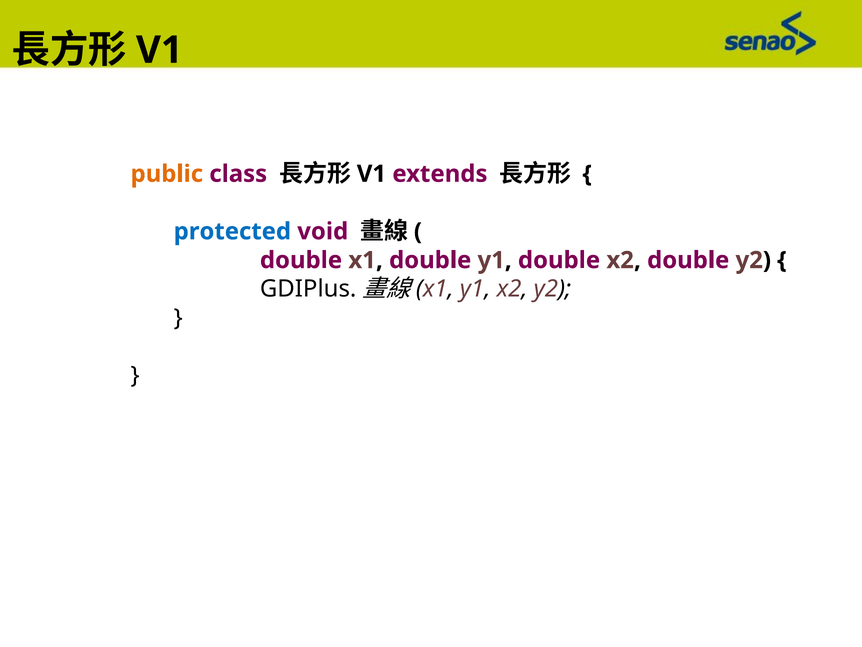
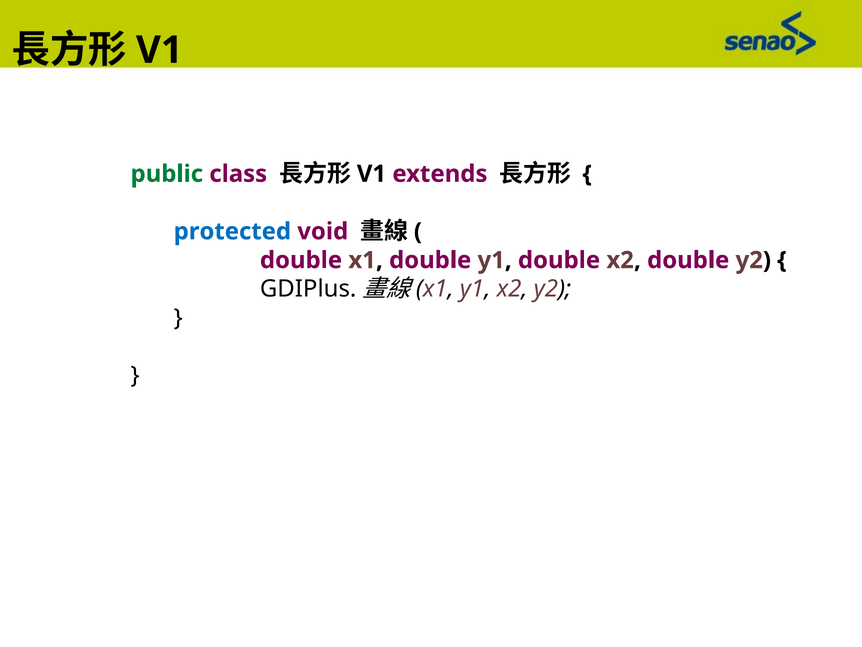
public colour: orange -> green
